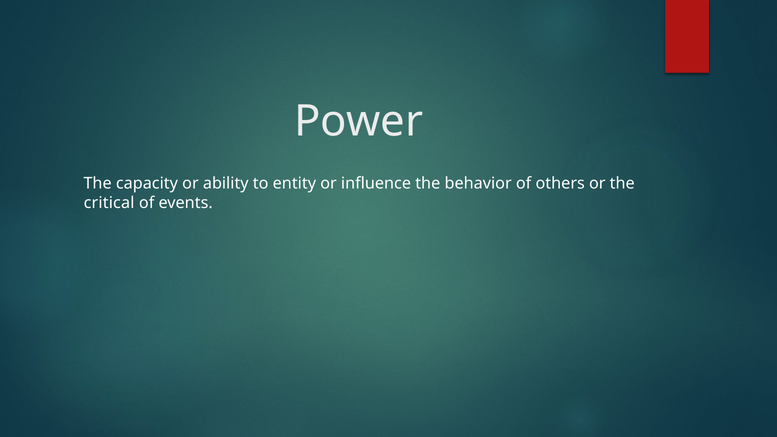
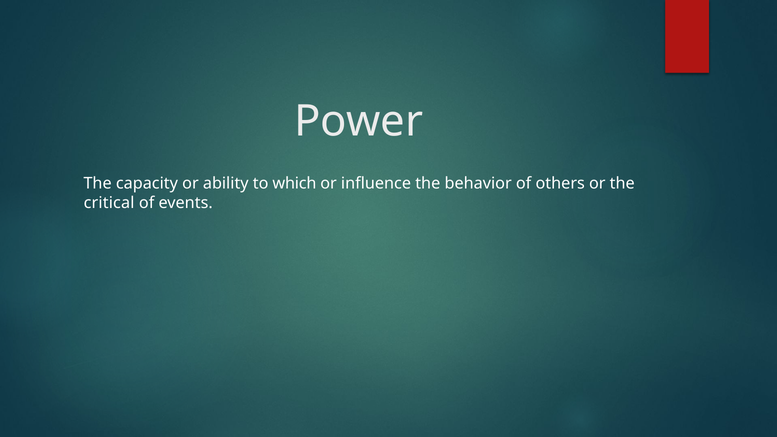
entity: entity -> which
